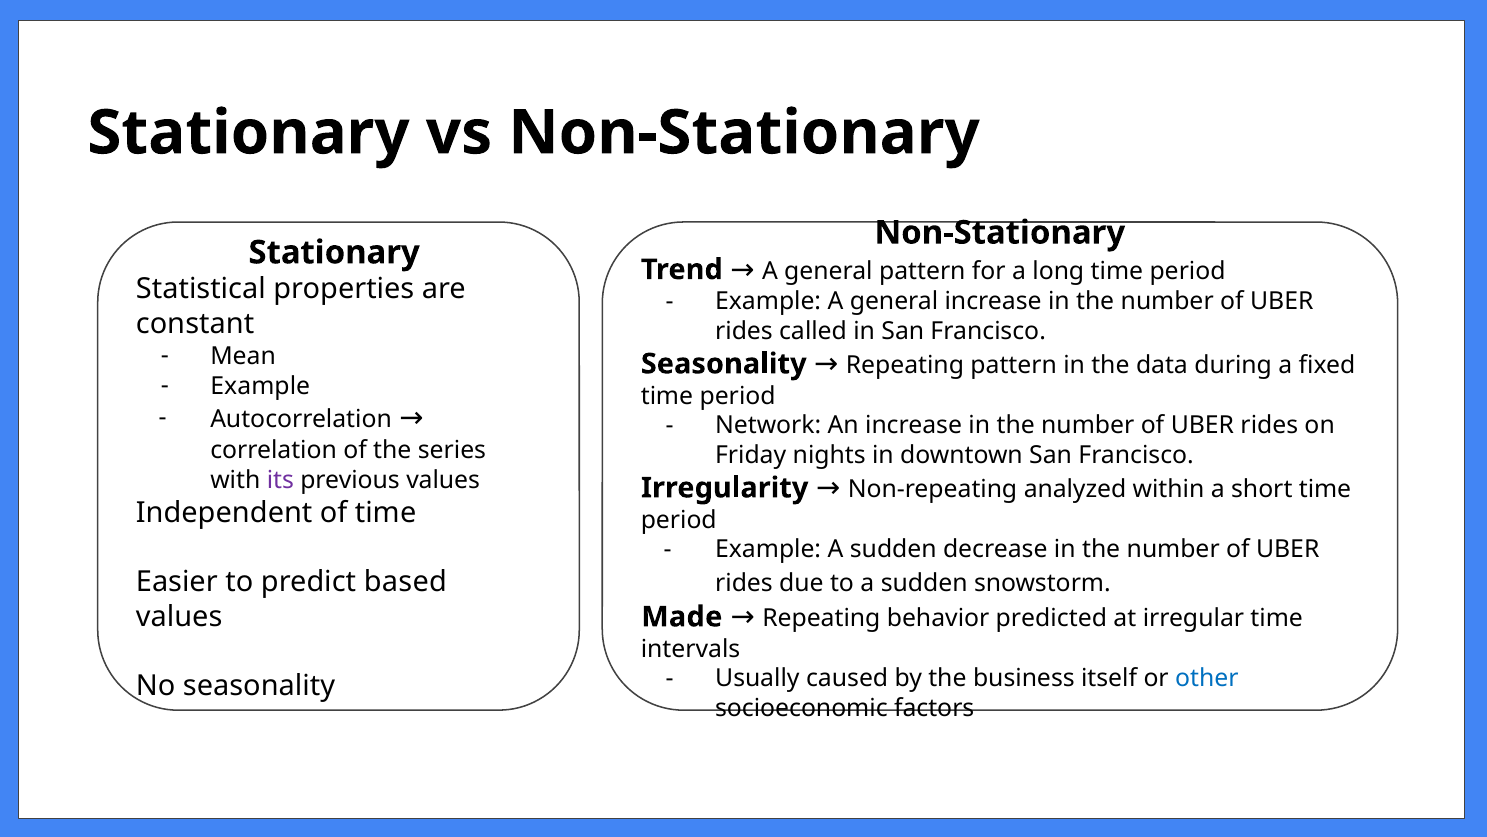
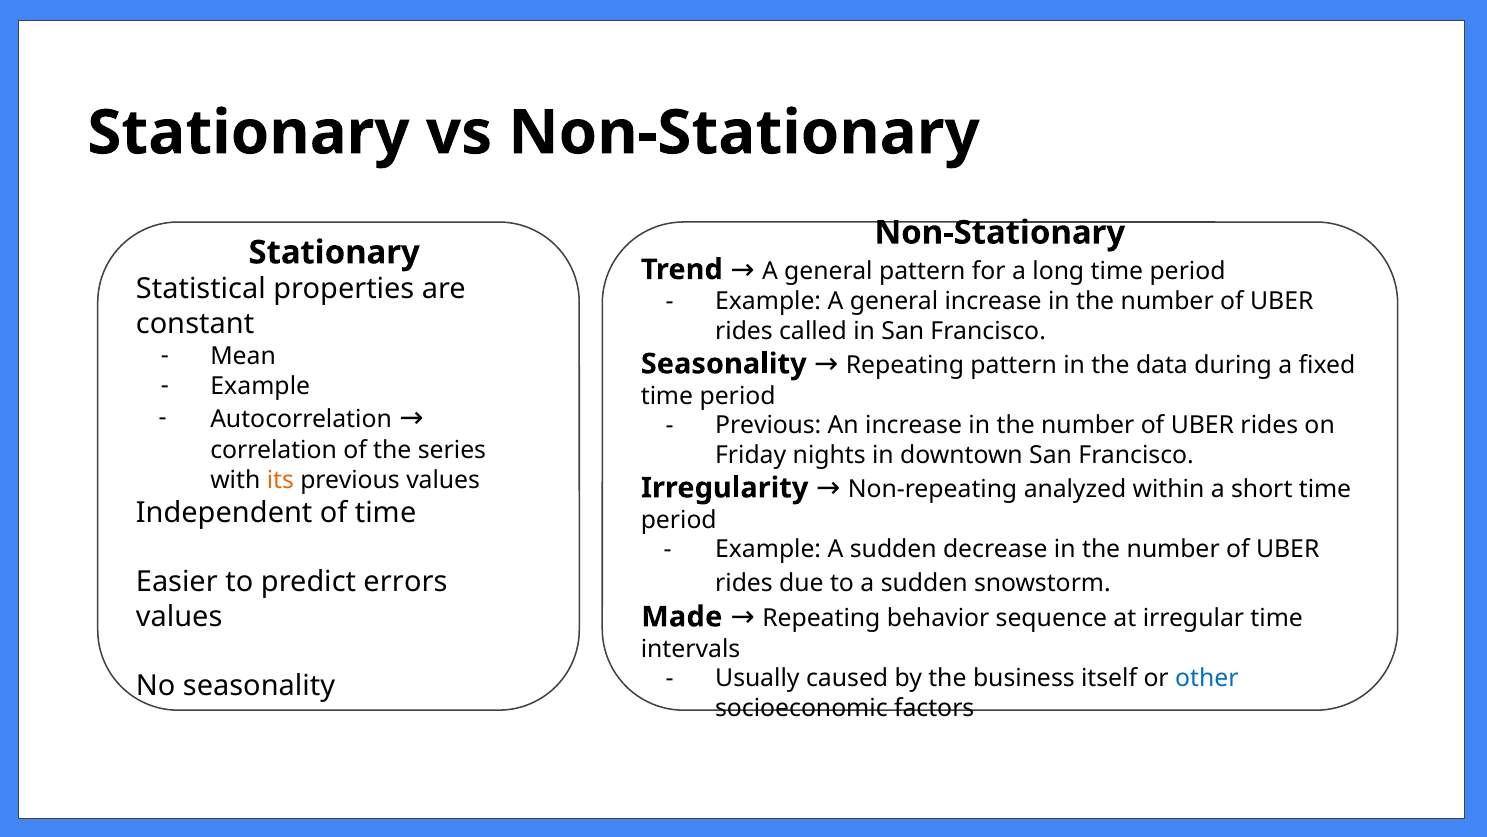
Network at (768, 425): Network -> Previous
its colour: purple -> orange
based: based -> errors
predicted: predicted -> sequence
